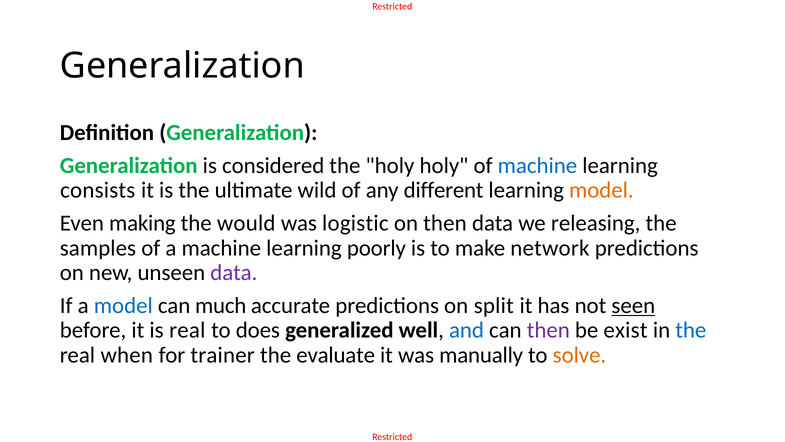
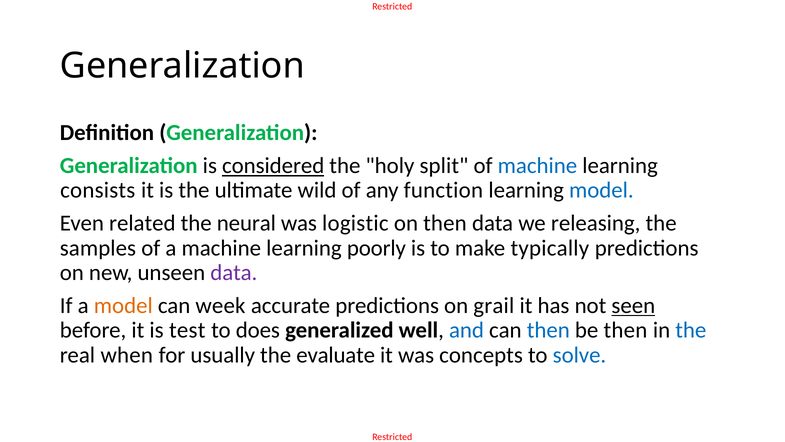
considered underline: none -> present
holy holy: holy -> split
different: different -> function
model at (601, 190) colour: orange -> blue
making: making -> related
would: would -> neural
network: network -> typically
model at (123, 305) colour: blue -> orange
much: much -> week
split: split -> grail
is real: real -> test
then at (548, 330) colour: purple -> blue
be exist: exist -> then
trainer: trainer -> usually
manually: manually -> concepts
solve colour: orange -> blue
